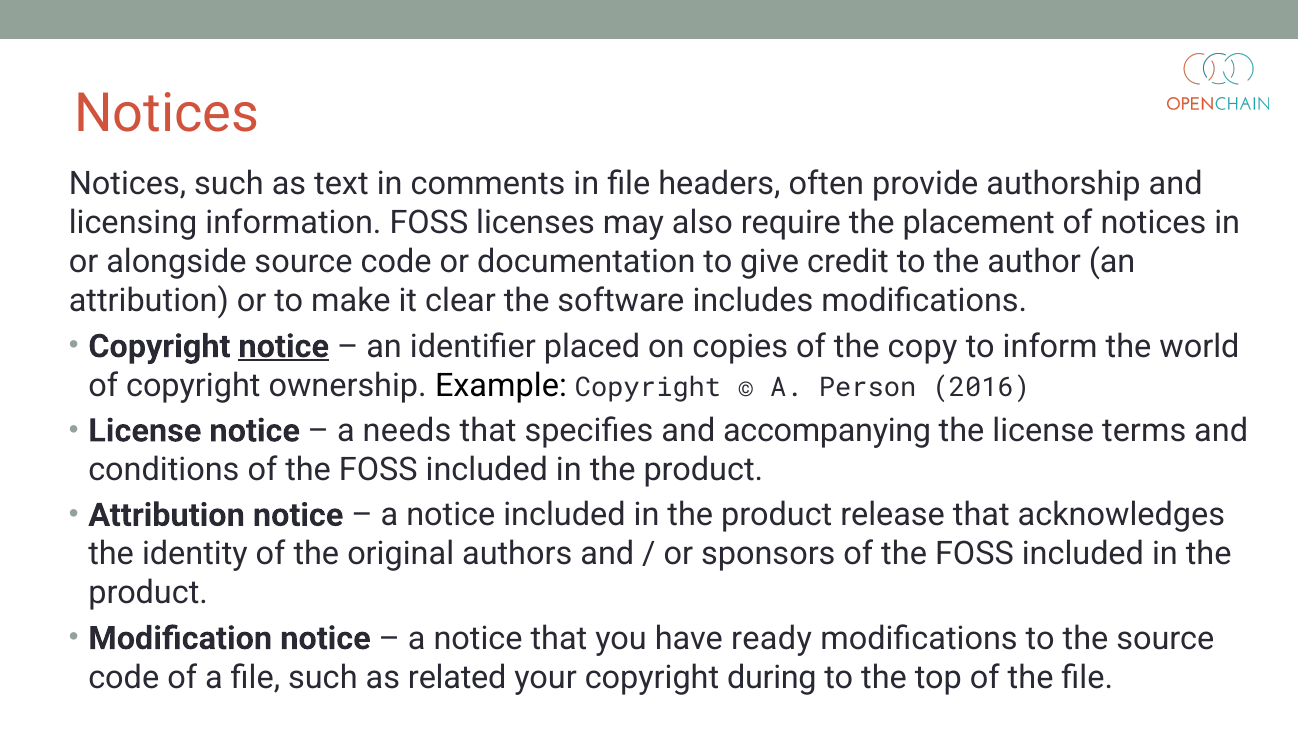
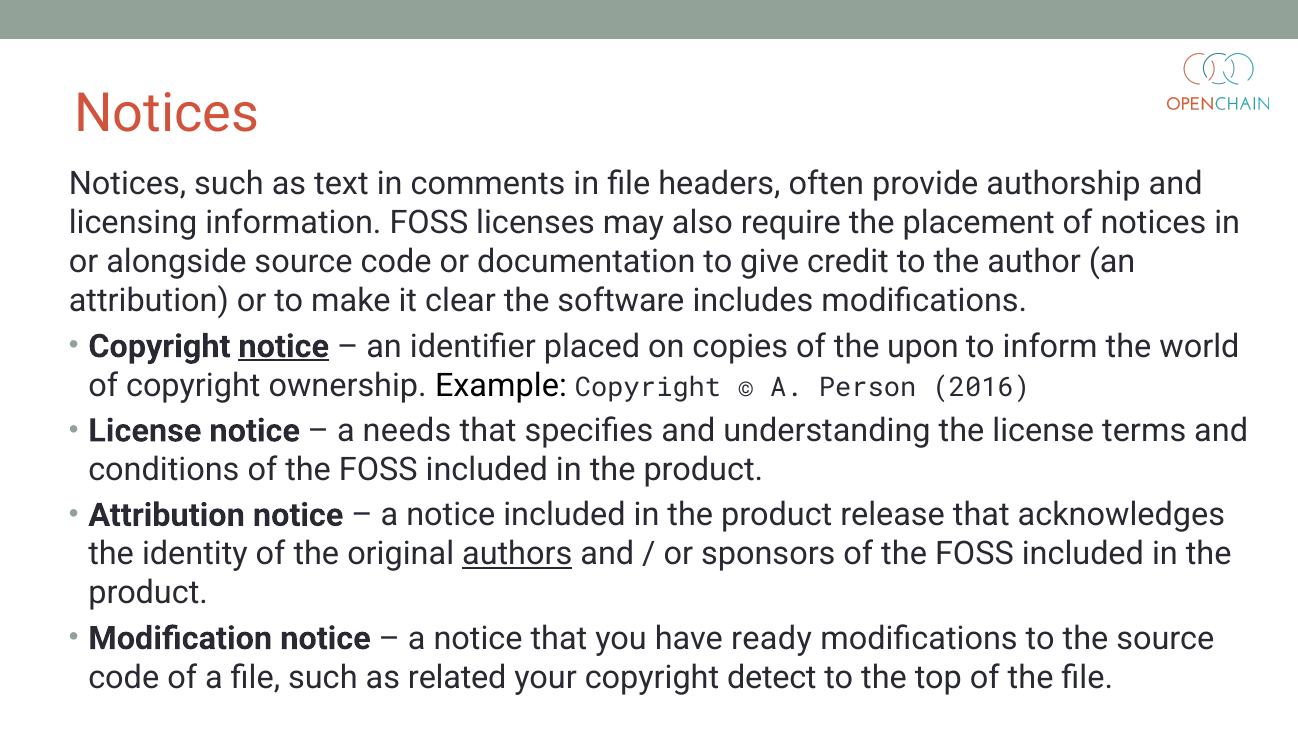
copy: copy -> upon
accompanying: accompanying -> understanding
authors underline: none -> present
during: during -> detect
